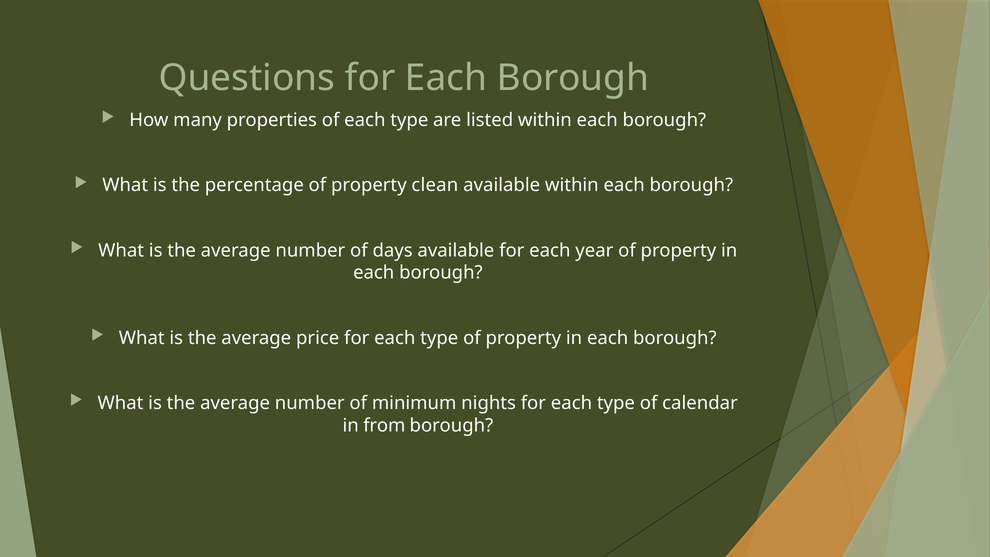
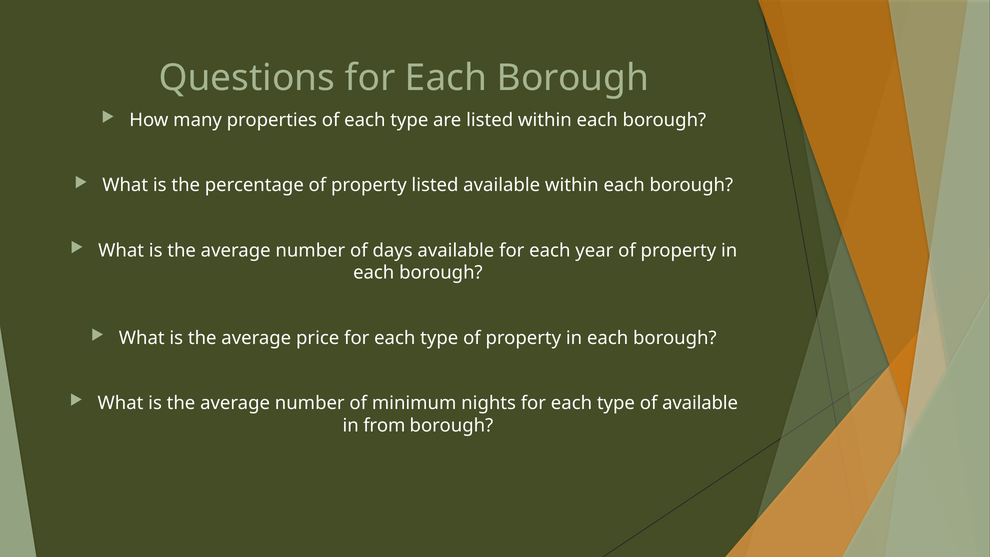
property clean: clean -> listed
of calendar: calendar -> available
